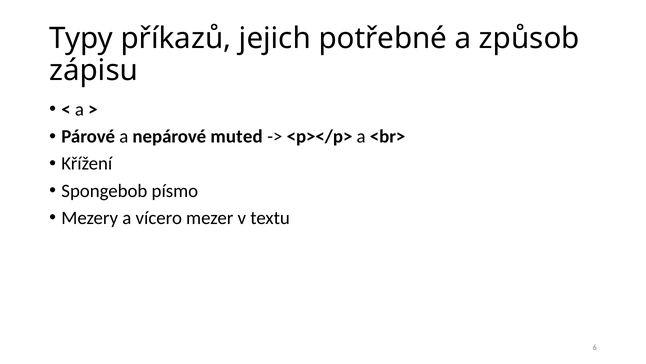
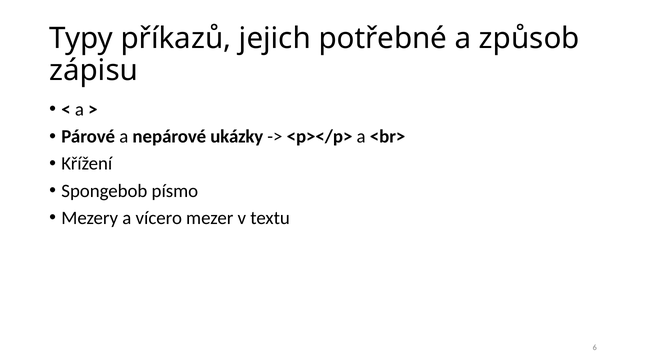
muted: muted -> ukázky
